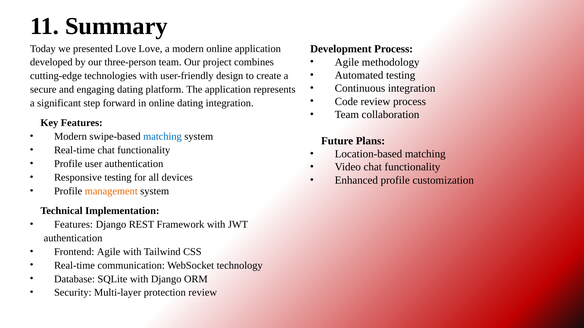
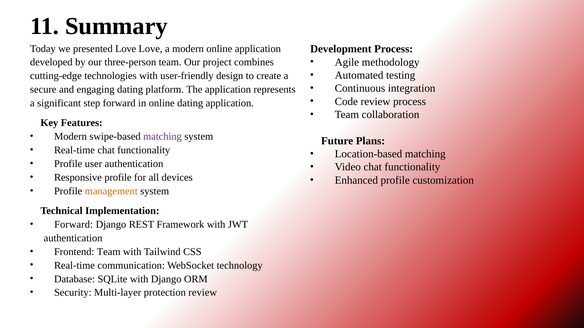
dating integration: integration -> application
matching at (162, 137) colour: blue -> purple
Responsive testing: testing -> profile
Features at (74, 225): Features -> Forward
Frontend Agile: Agile -> Team
